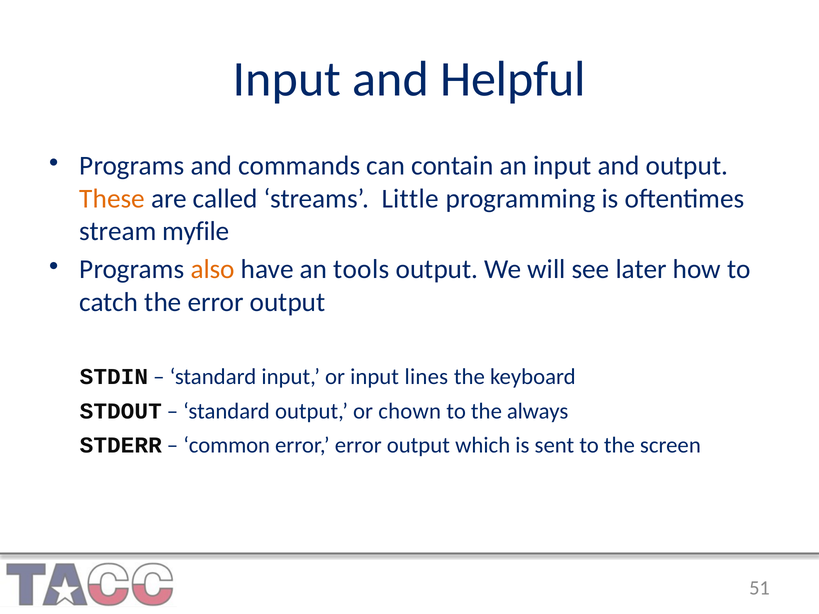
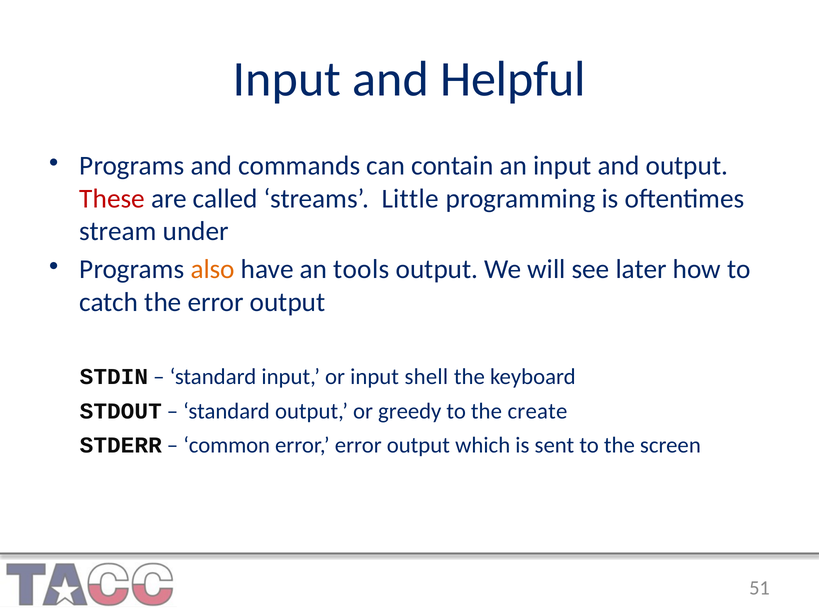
These colour: orange -> red
myfile: myfile -> under
lines: lines -> shell
chown: chown -> greedy
always: always -> create
